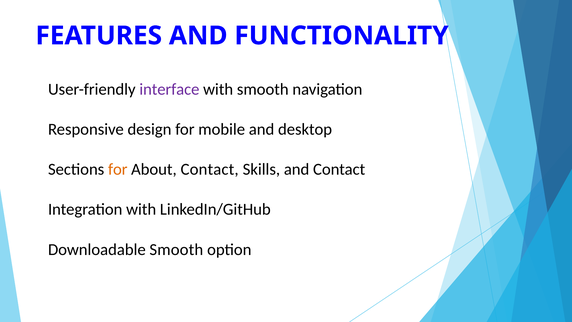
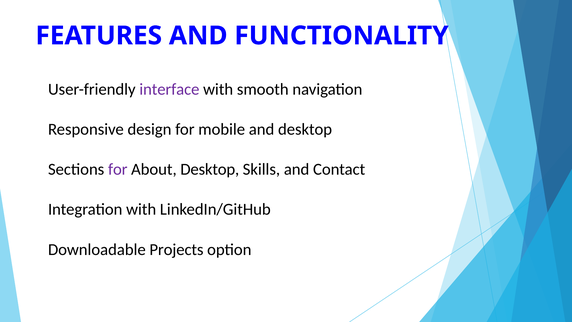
for at (118, 169) colour: orange -> purple
About Contact: Contact -> Desktop
Downloadable Smooth: Smooth -> Projects
